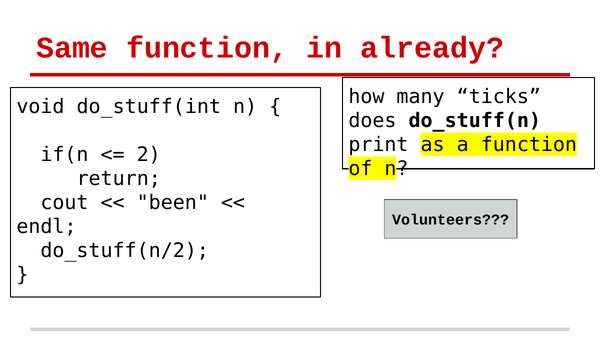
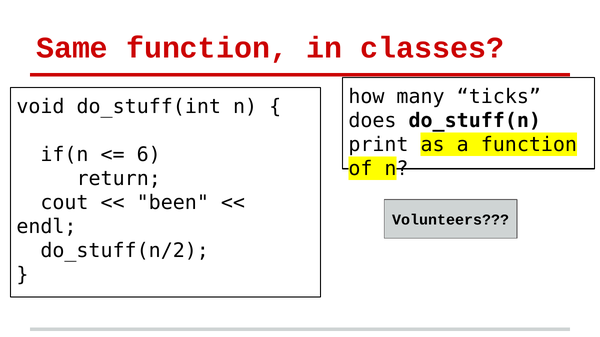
already: already -> classes
2: 2 -> 6
